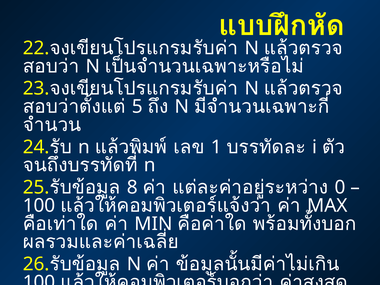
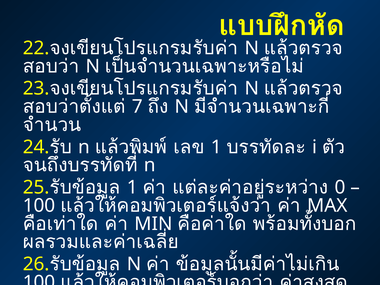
5: 5 -> 7
8 at (132, 187): 8 -> 1
